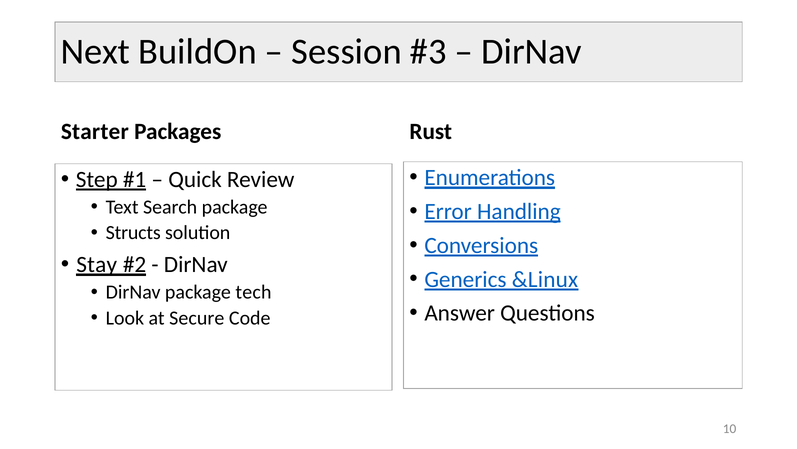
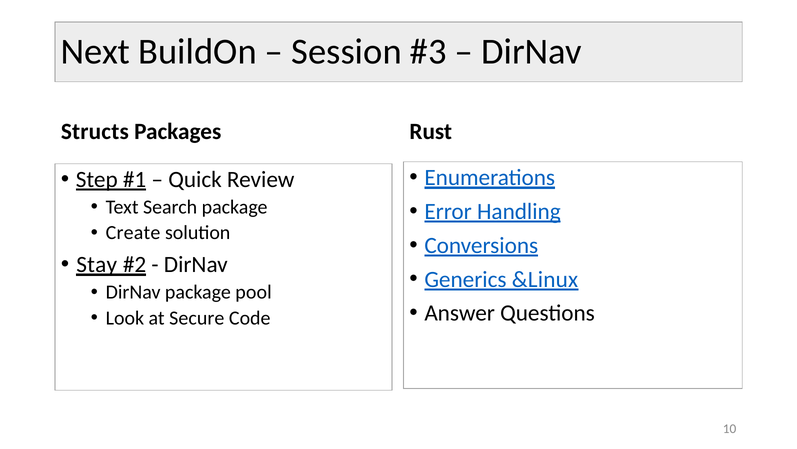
Starter: Starter -> Structs
Structs: Structs -> Create
tech: tech -> pool
